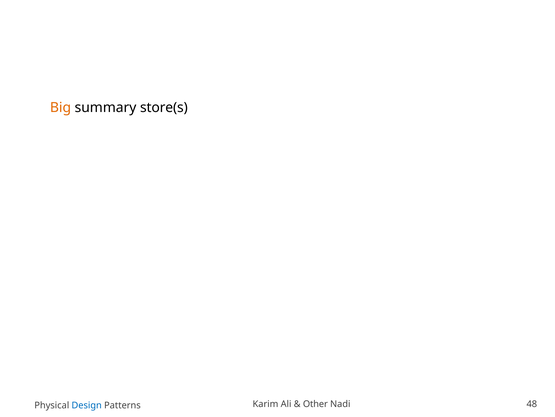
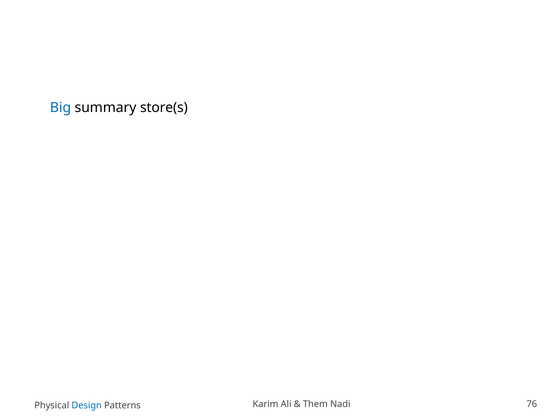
Big colour: orange -> blue
Other: Other -> Them
48: 48 -> 76
